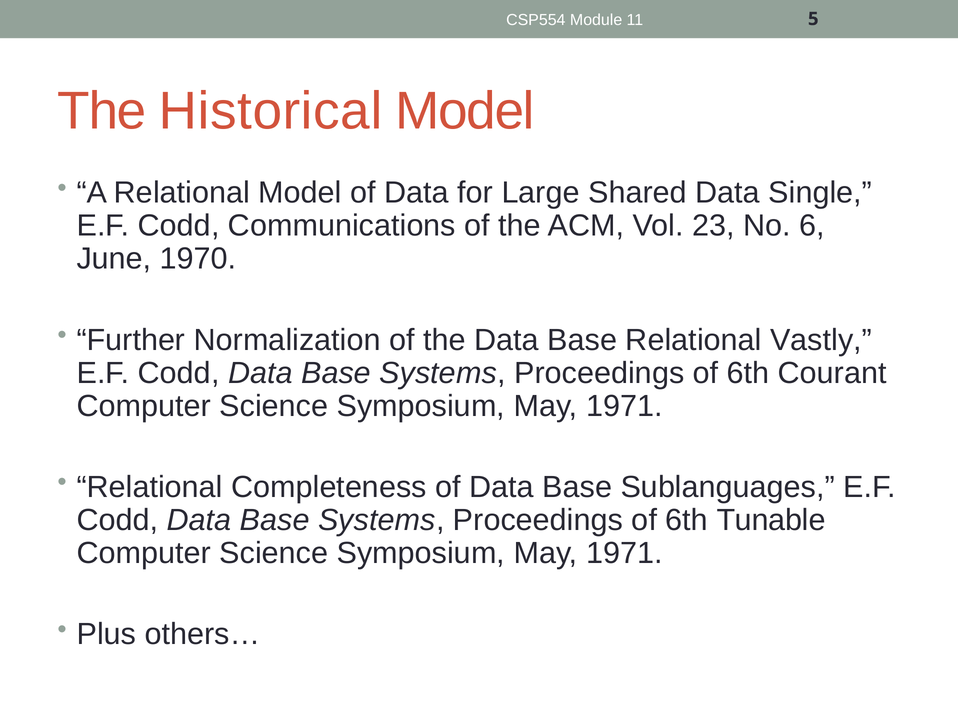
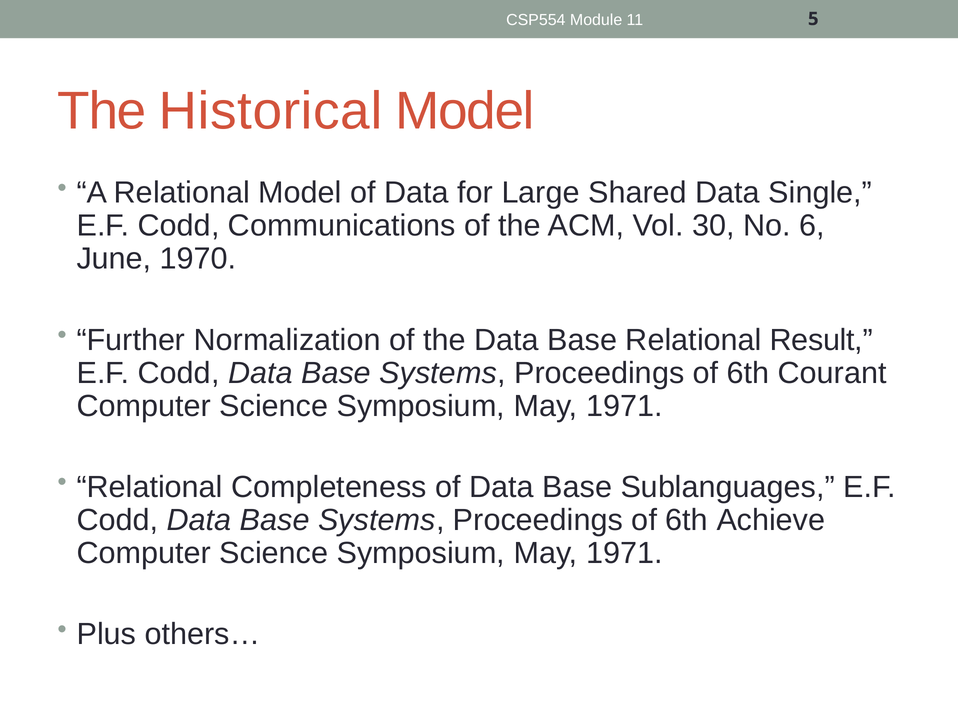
23: 23 -> 30
Vastly: Vastly -> Result
Tunable: Tunable -> Achieve
